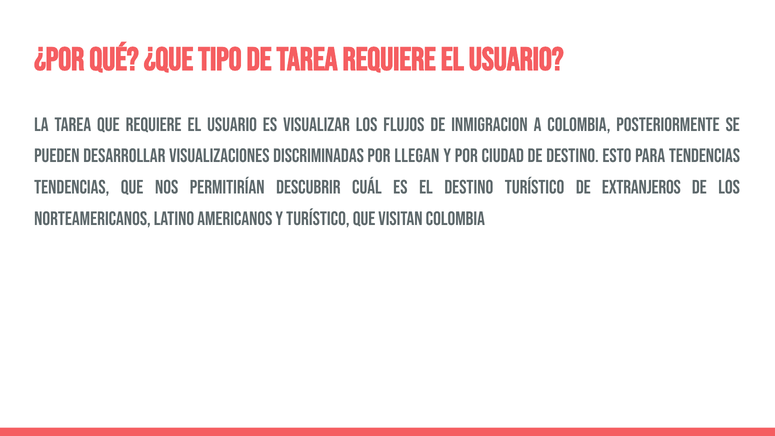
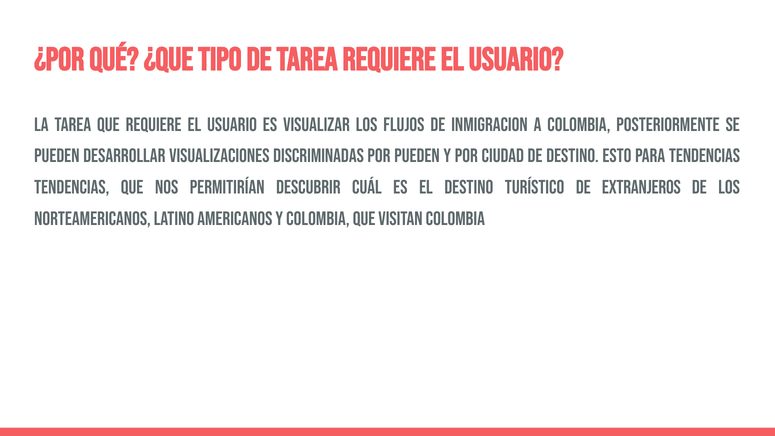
por llegan: llegan -> pueden
y turístico: turístico -> colombia
